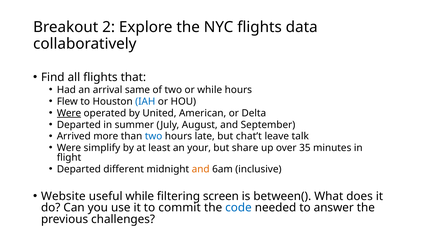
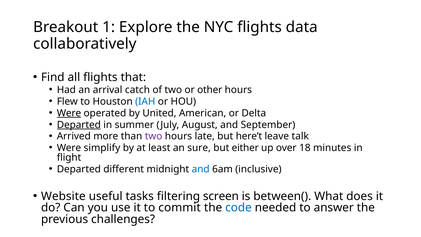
2: 2 -> 1
same: same -> catch
or while: while -> other
Departed at (79, 125) underline: none -> present
two at (154, 136) colour: blue -> purple
chat’t: chat’t -> here’t
your: your -> sure
share: share -> either
35: 35 -> 18
and at (201, 169) colour: orange -> blue
useful while: while -> tasks
